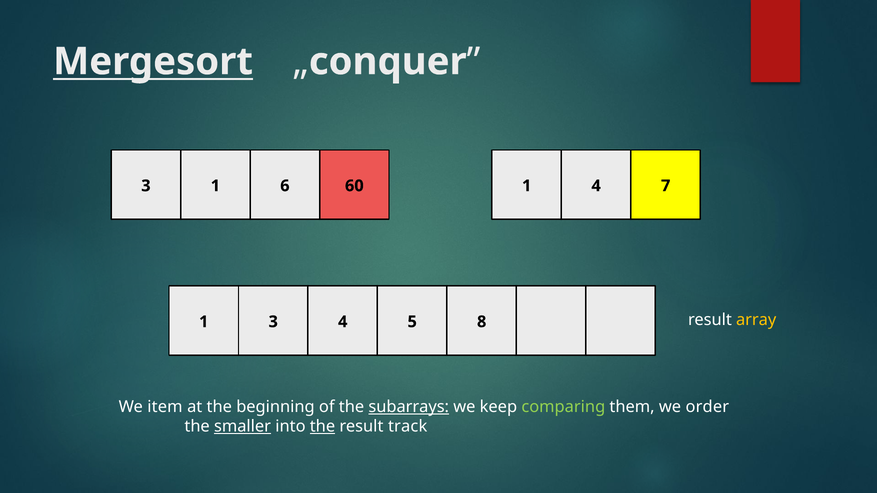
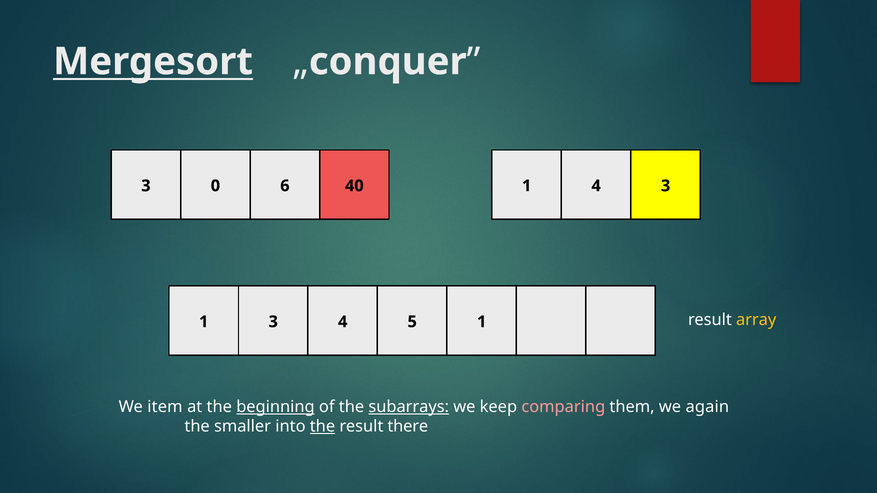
3 1: 1 -> 0
60: 60 -> 40
4 7: 7 -> 3
5 8: 8 -> 1
beginning underline: none -> present
comparing colour: light green -> pink
order: order -> again
smaller underline: present -> none
track: track -> there
